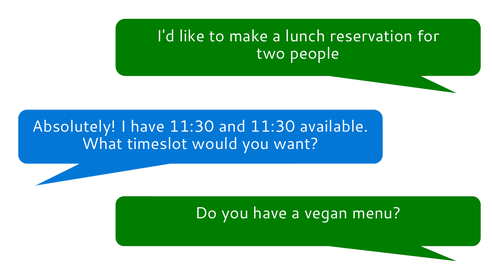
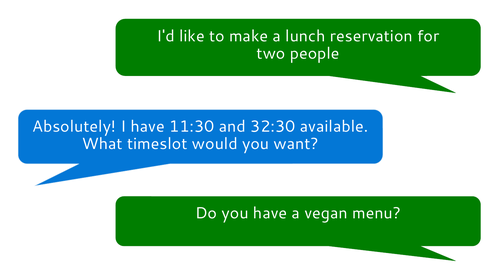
and 11:30: 11:30 -> 32:30
